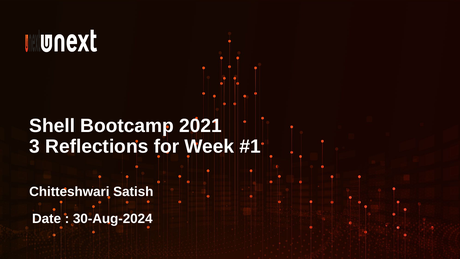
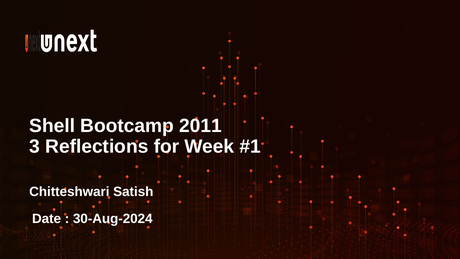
2021: 2021 -> 2011
